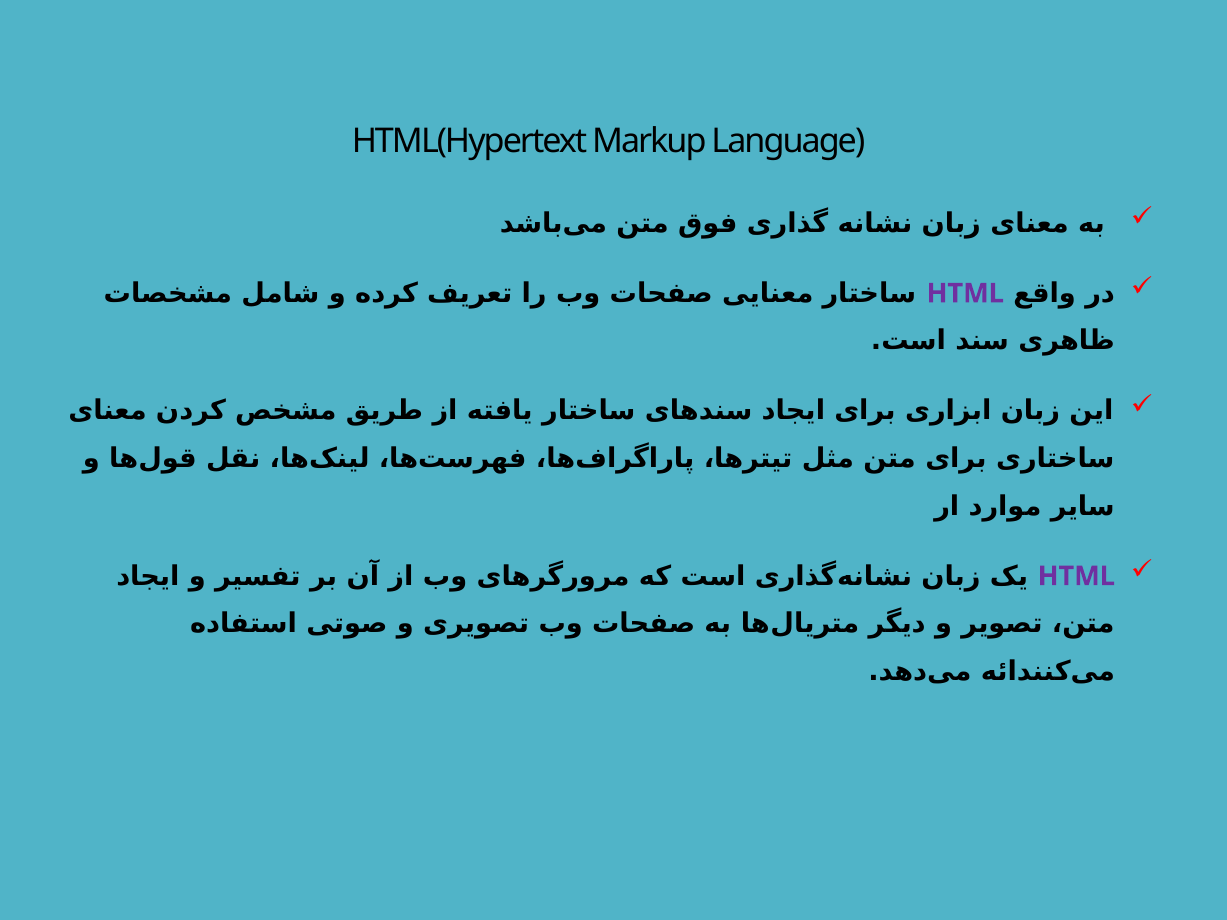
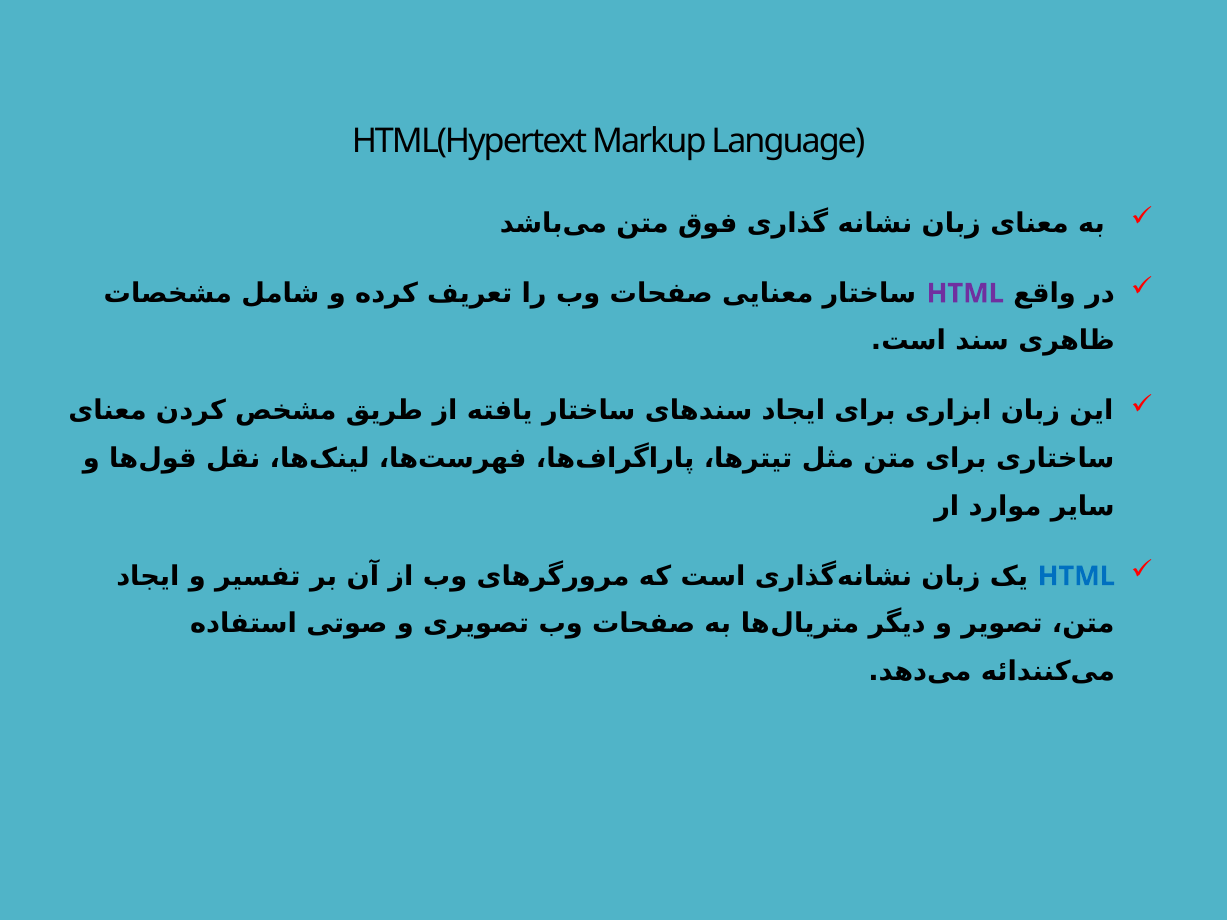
HTML at (1076, 576) colour: purple -> blue
